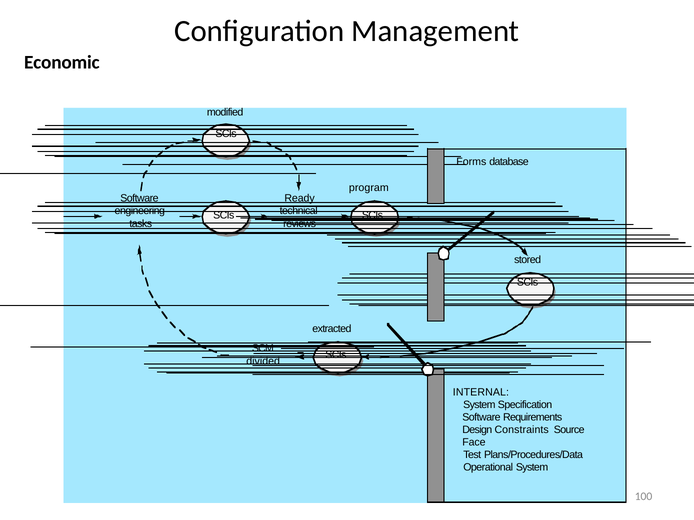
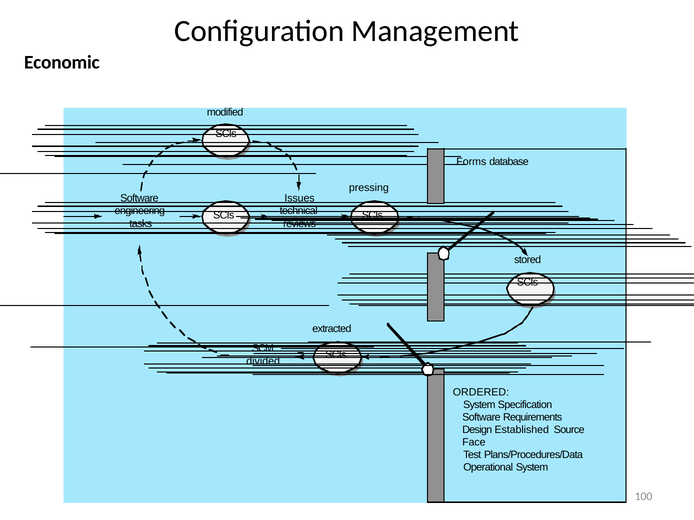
program: program -> pressing
Ready: Ready -> Issues
INTERNAL: INTERNAL -> ORDERED
Constraints: Constraints -> Established
